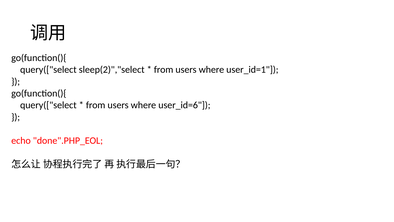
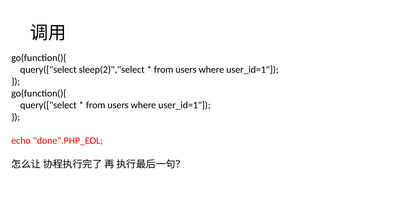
user_id=6 at (184, 105): user_id=6 -> user_id=1
